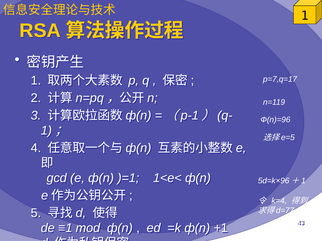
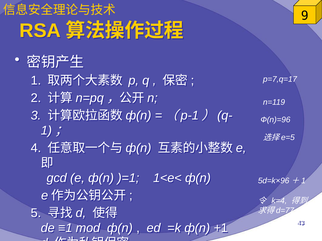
1 at (305, 16): 1 -> 9
